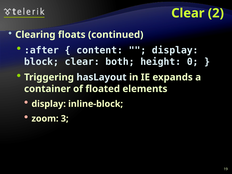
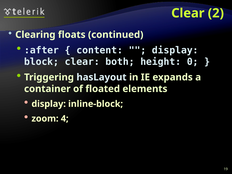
3: 3 -> 4
